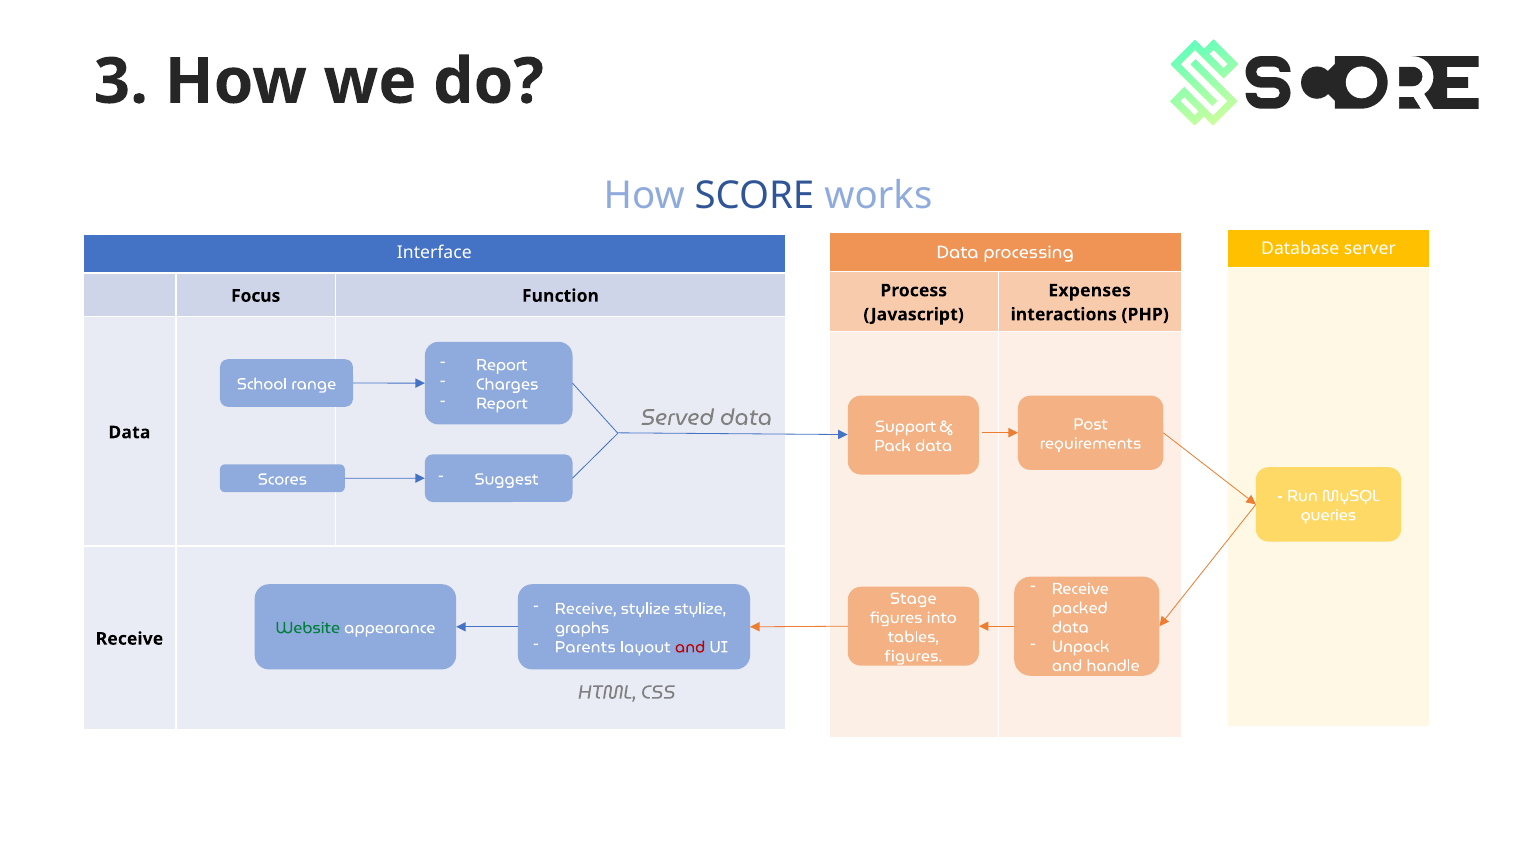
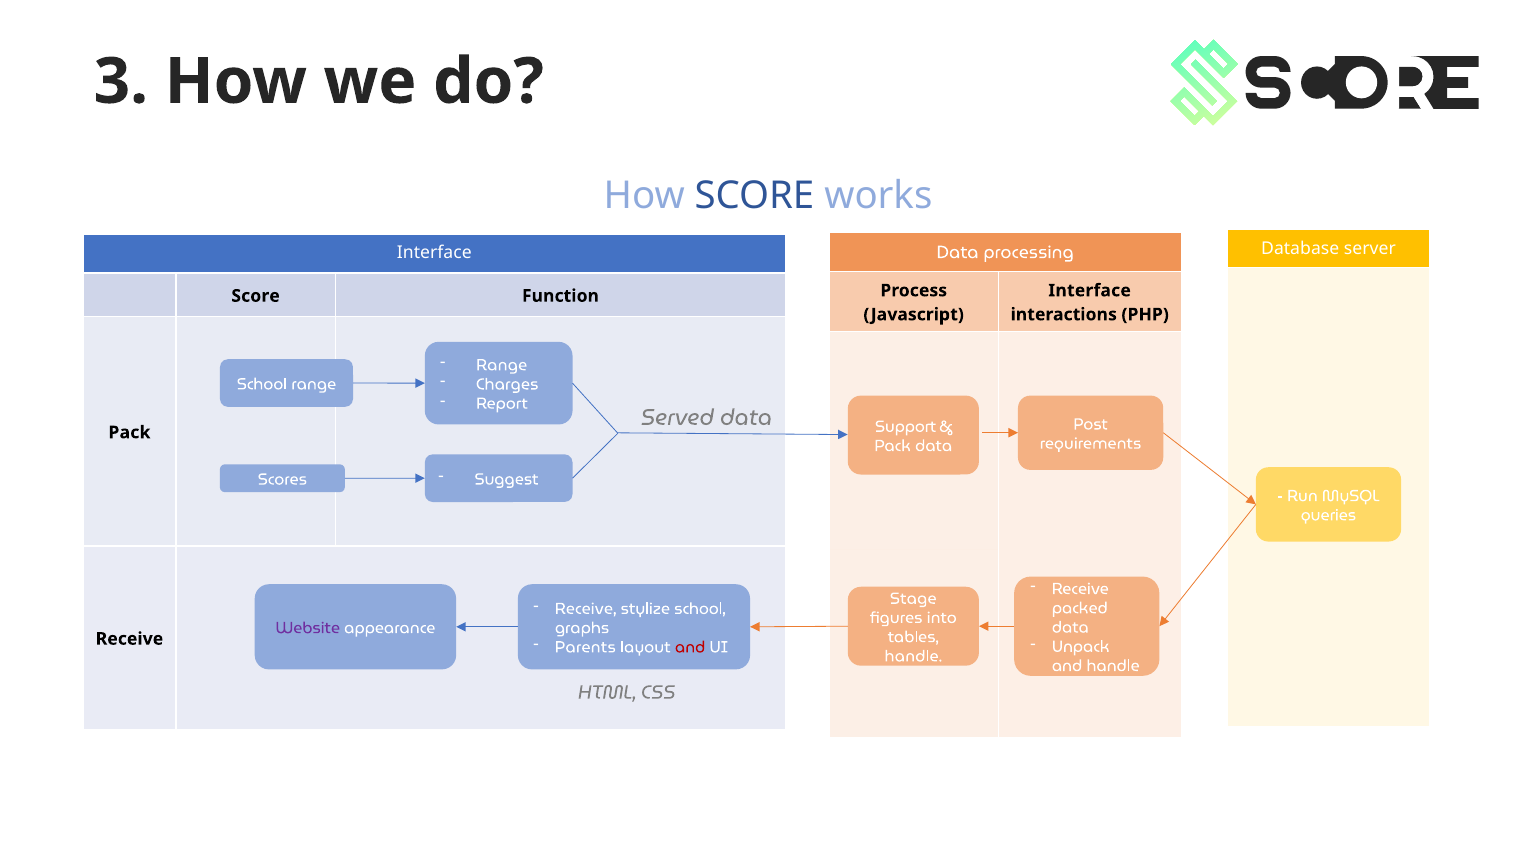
Expenses at (1090, 291): Expenses -> Interface
Focus at (256, 296): Focus -> Score
Report at (502, 365): Report -> Range
Data at (129, 432): Data -> Pack
stylize stylize: stylize -> school
Website colour: green -> purple
figures at (913, 656): figures -> handle
